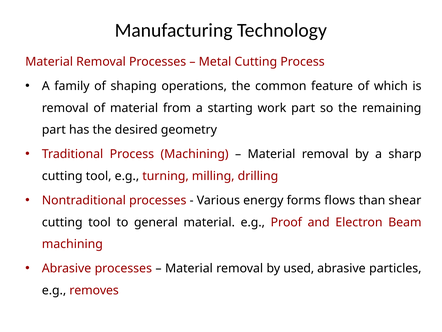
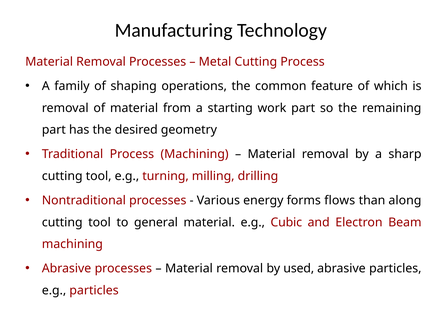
shear: shear -> along
Proof: Proof -> Cubic
e.g removes: removes -> particles
